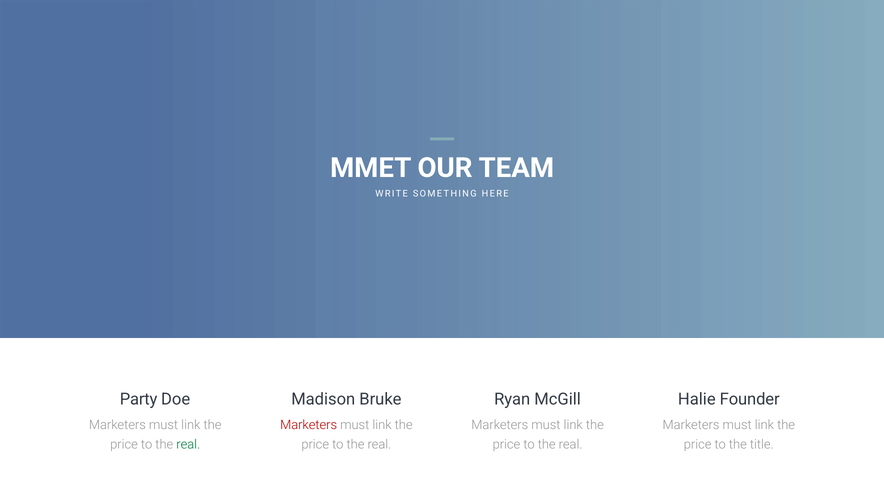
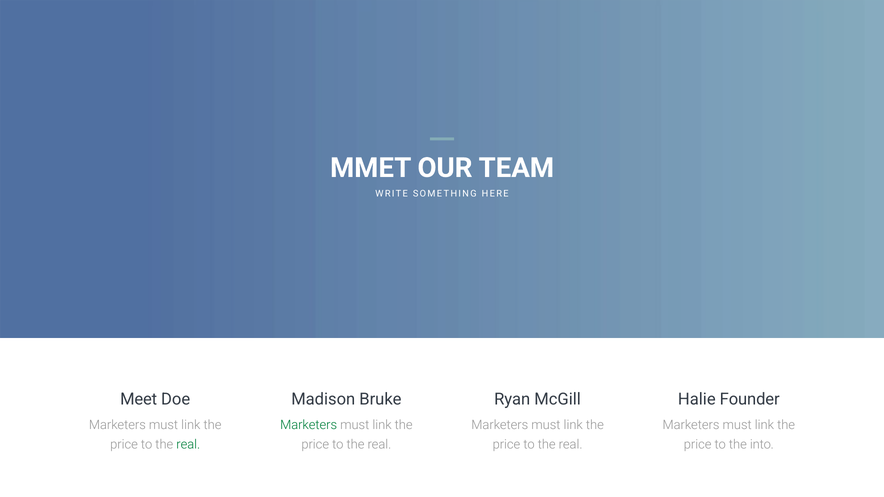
Party: Party -> Meet
Marketers at (309, 425) colour: red -> green
title: title -> into
